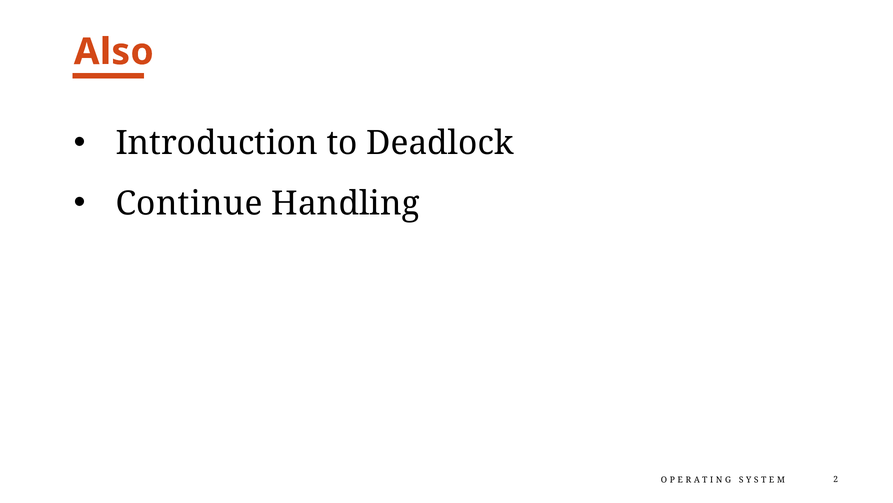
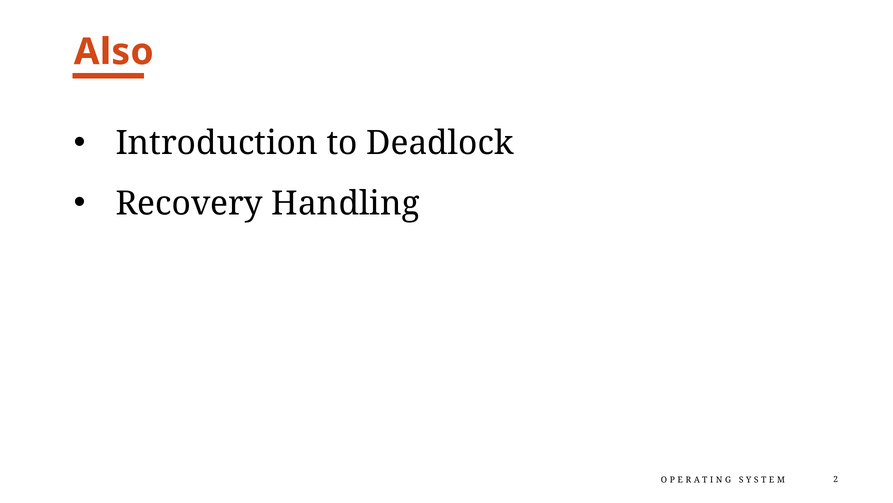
Continue: Continue -> Recovery
